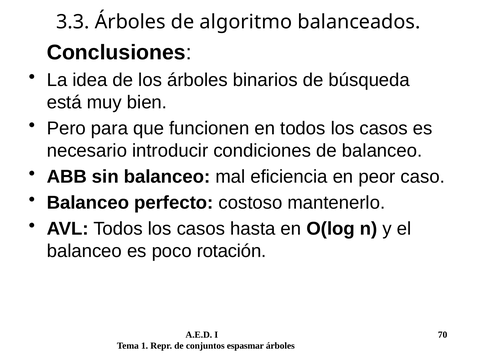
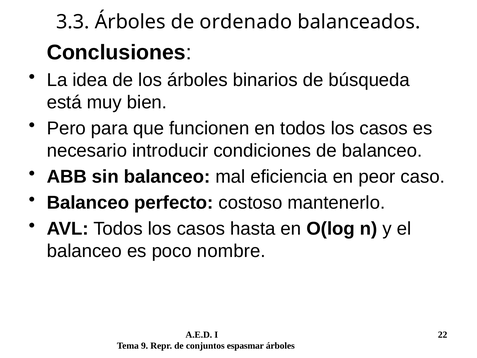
algoritmo: algoritmo -> ordenado
rotación: rotación -> nombre
70: 70 -> 22
1: 1 -> 9
